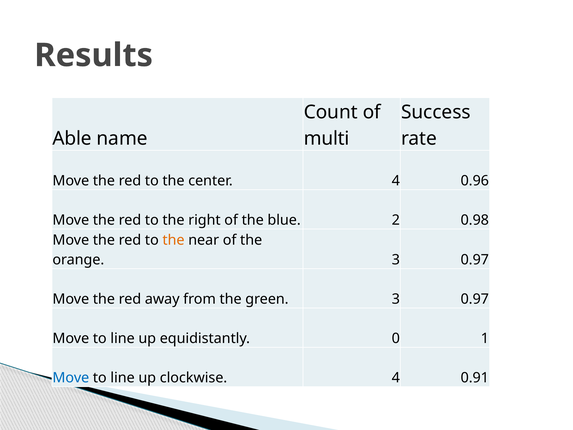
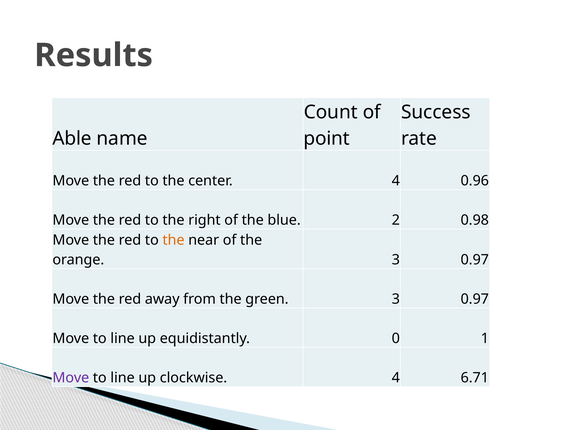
multi: multi -> point
Move at (71, 378) colour: blue -> purple
0.91: 0.91 -> 6.71
